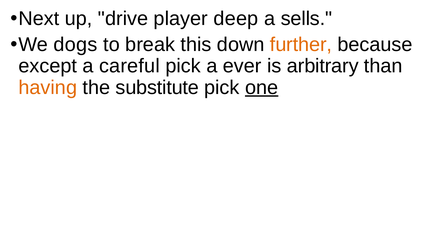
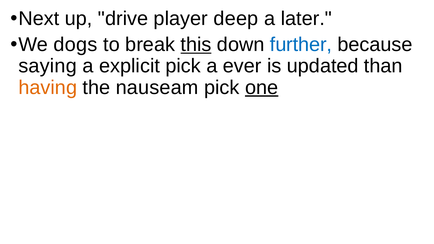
sells: sells -> later
this underline: none -> present
further colour: orange -> blue
except: except -> saying
careful: careful -> explicit
arbitrary: arbitrary -> updated
substitute: substitute -> nauseam
